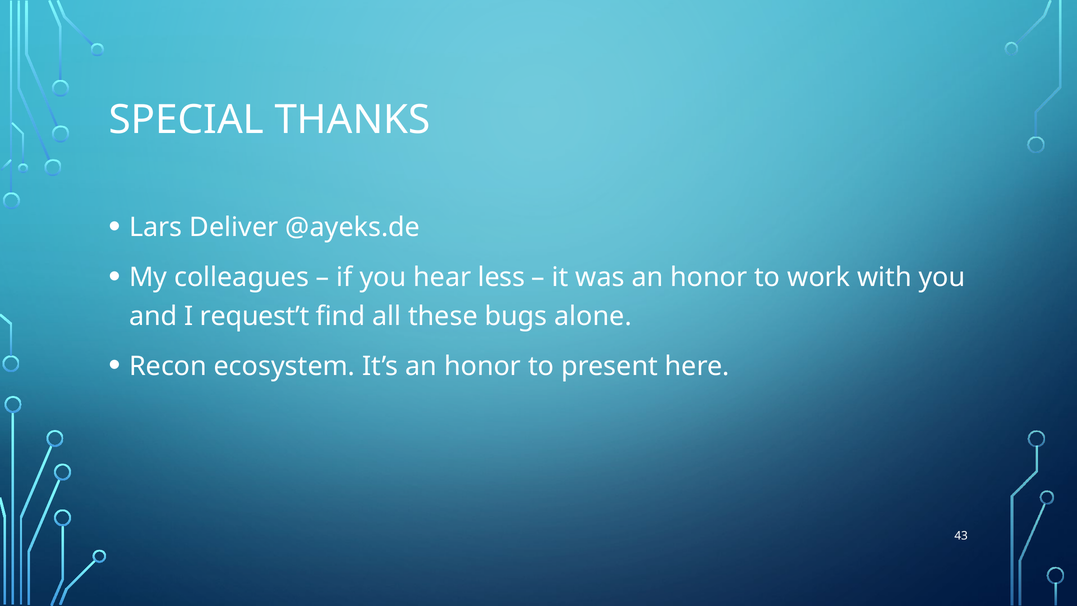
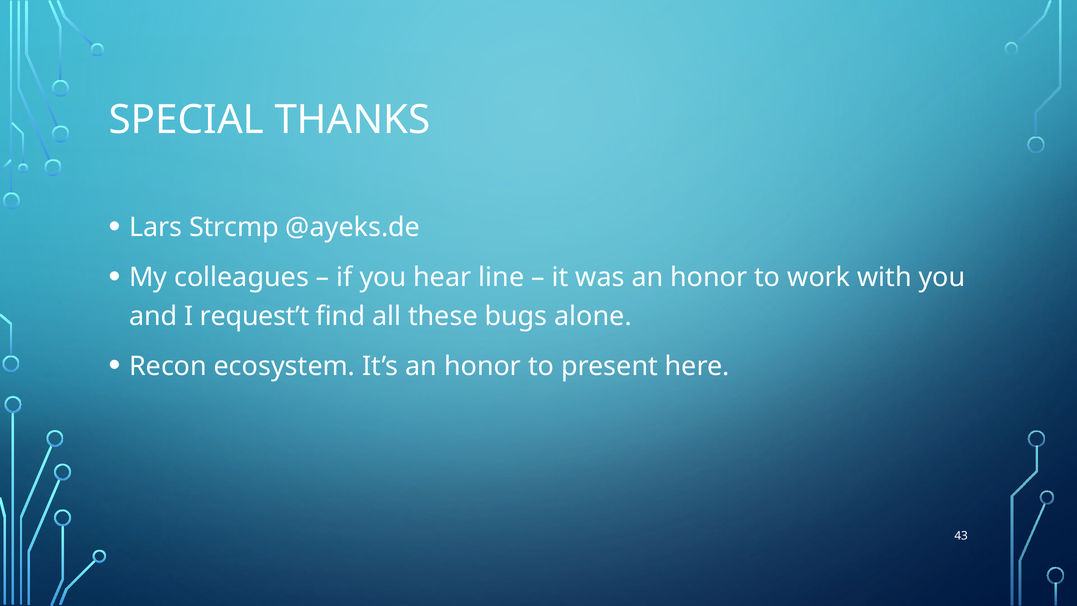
Deliver: Deliver -> Strcmp
less: less -> line
